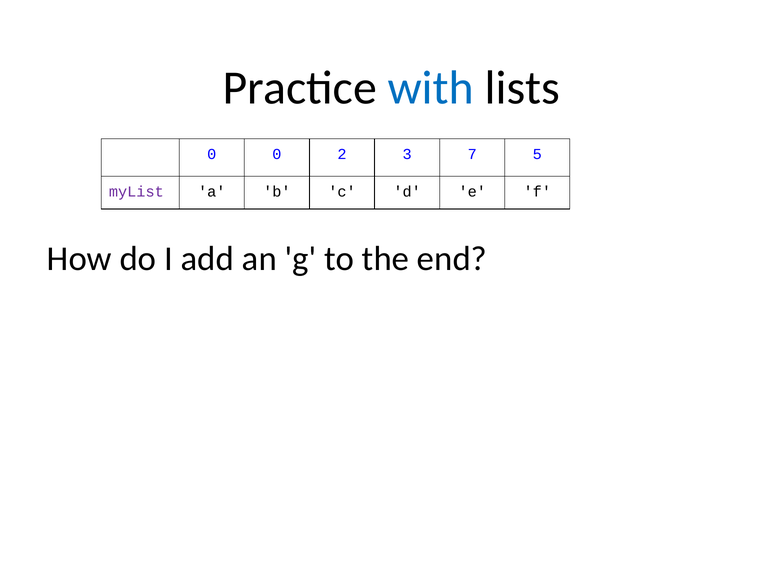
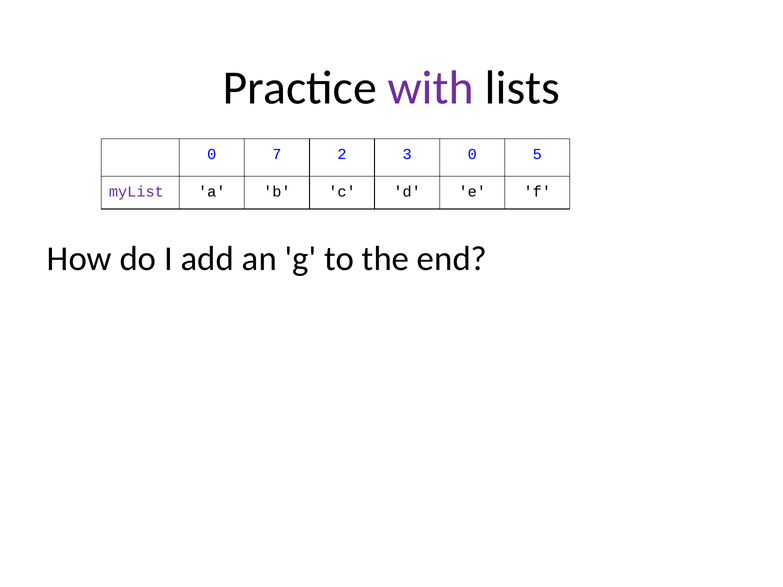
with colour: blue -> purple
0 0: 0 -> 7
3 7: 7 -> 0
